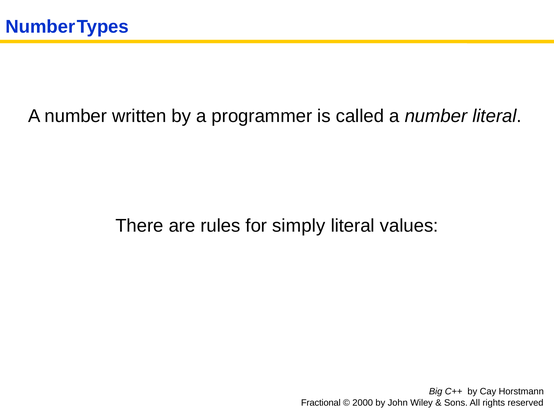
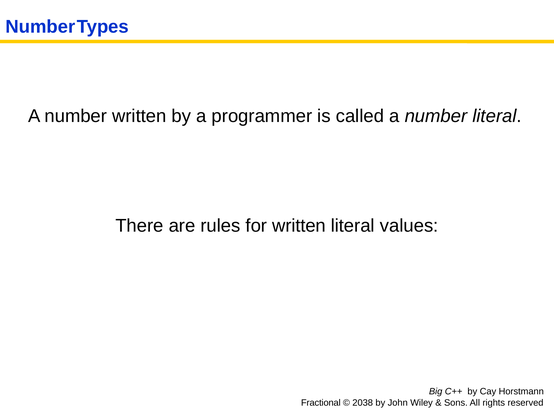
for simply: simply -> written
2000: 2000 -> 2038
